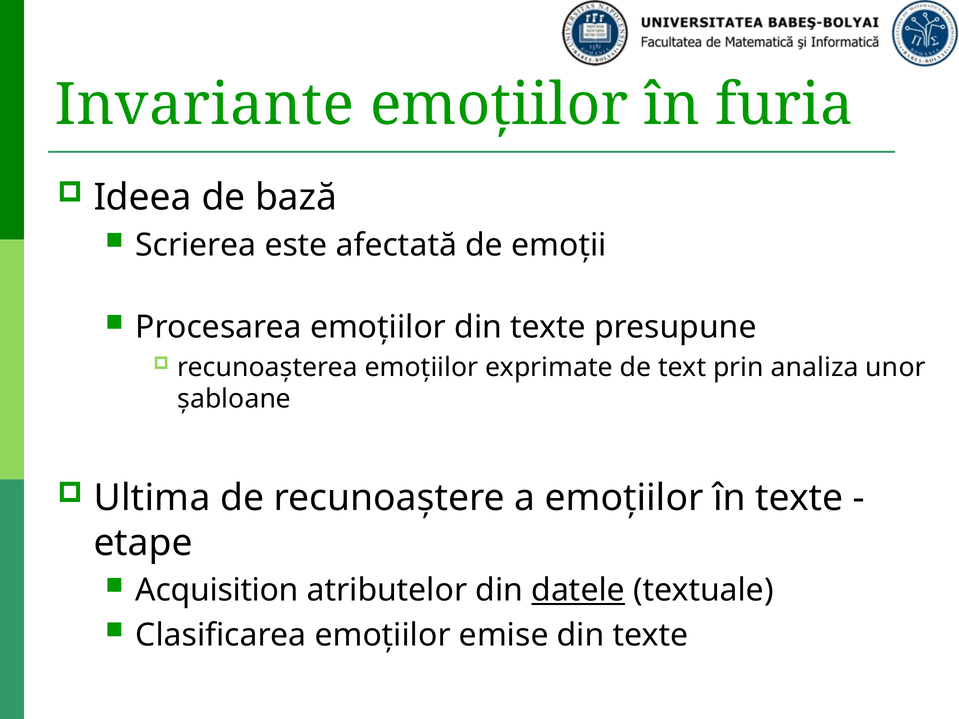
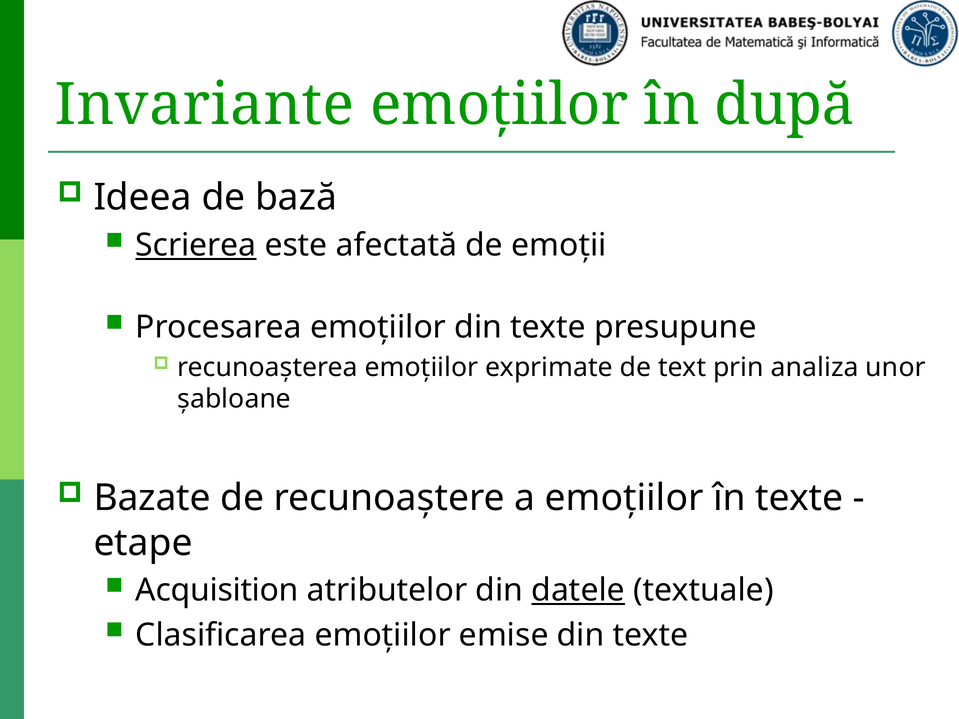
furia: furia -> după
Scrierea underline: none -> present
Ultima: Ultima -> Bazate
